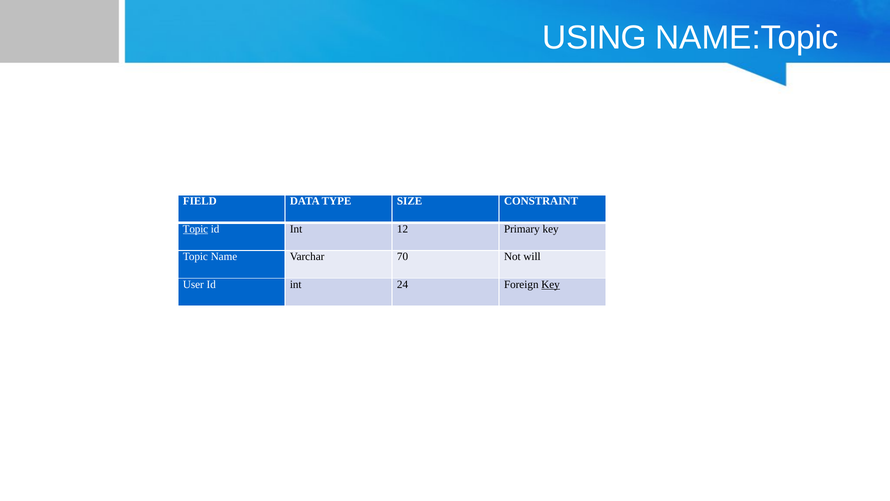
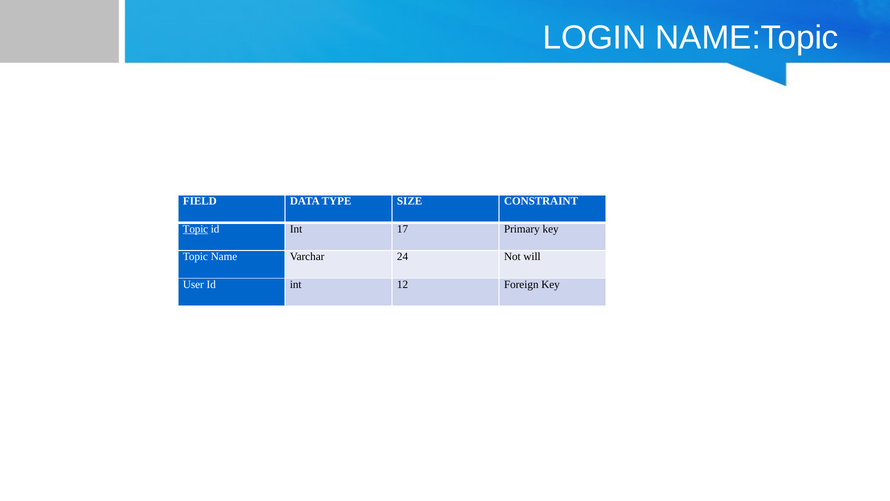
USING: USING -> LOGIN
12: 12 -> 17
70: 70 -> 24
24: 24 -> 12
Key at (551, 284) underline: present -> none
